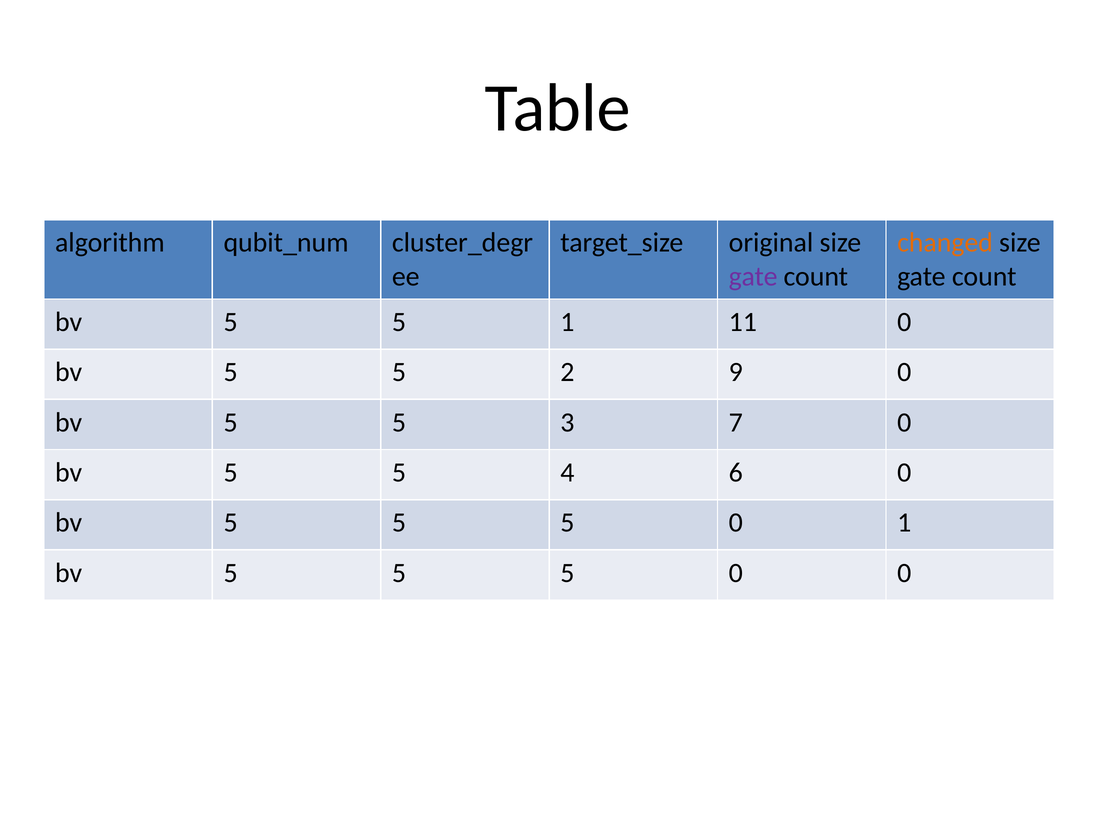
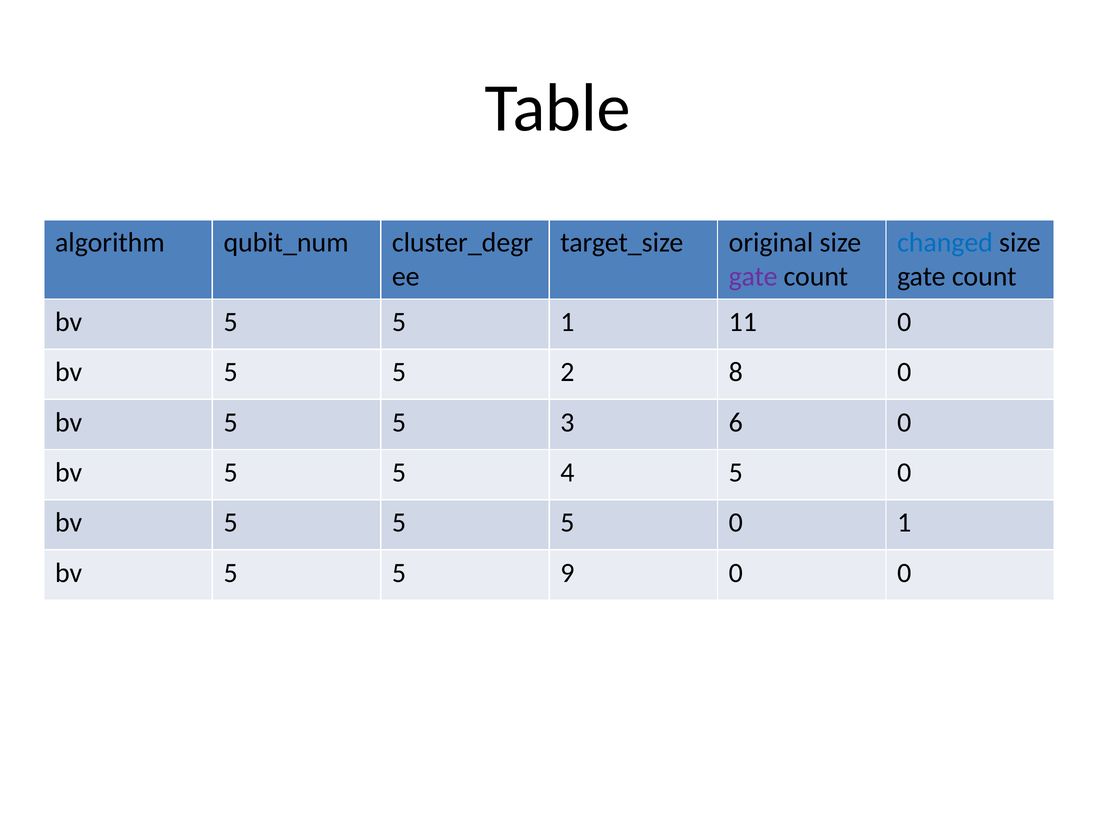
changed colour: orange -> blue
9: 9 -> 8
7: 7 -> 6
4 6: 6 -> 5
5 at (567, 573): 5 -> 9
